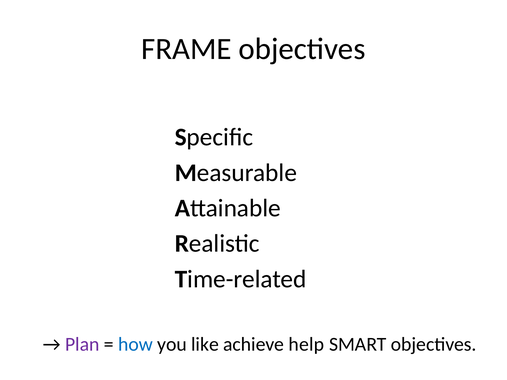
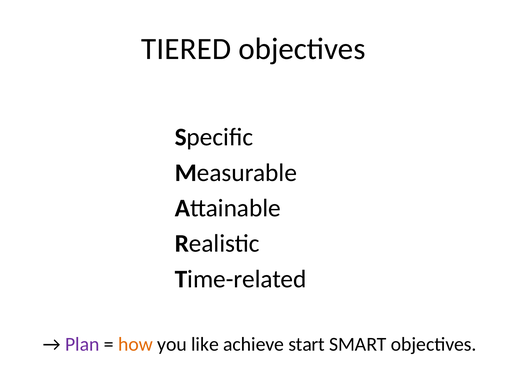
FRAME: FRAME -> TIERED
how colour: blue -> orange
help: help -> start
